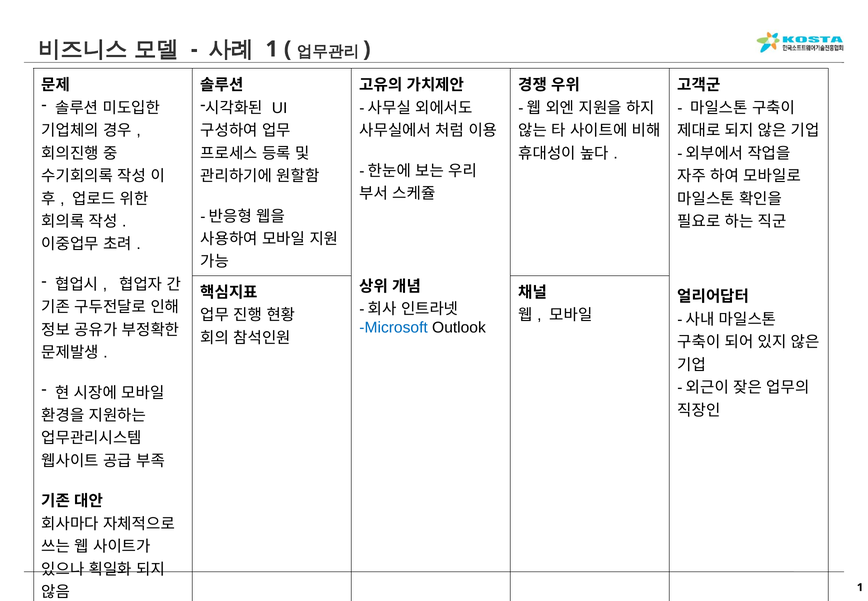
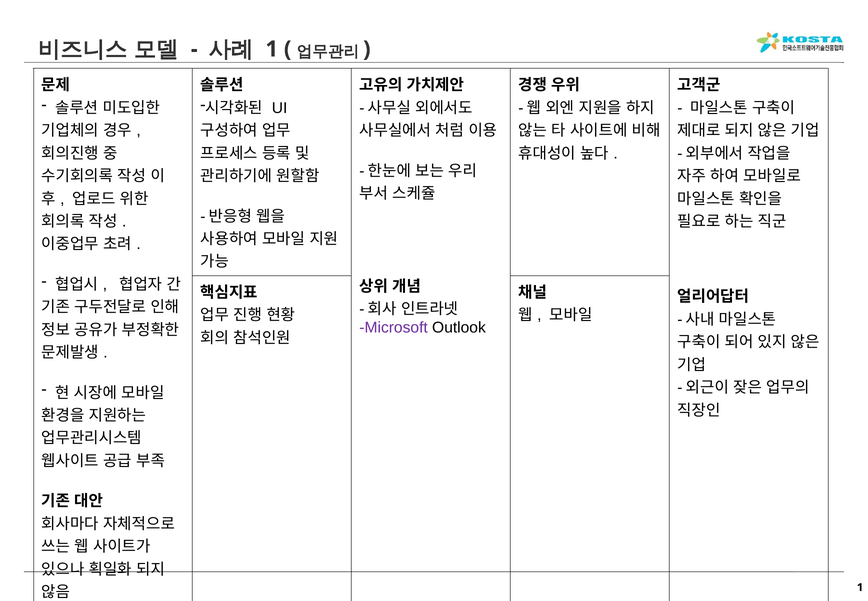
Microsoft colour: blue -> purple
